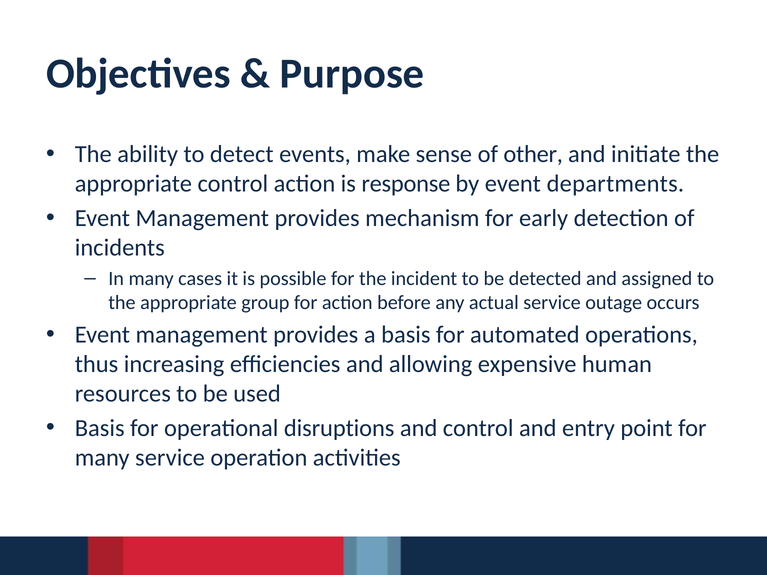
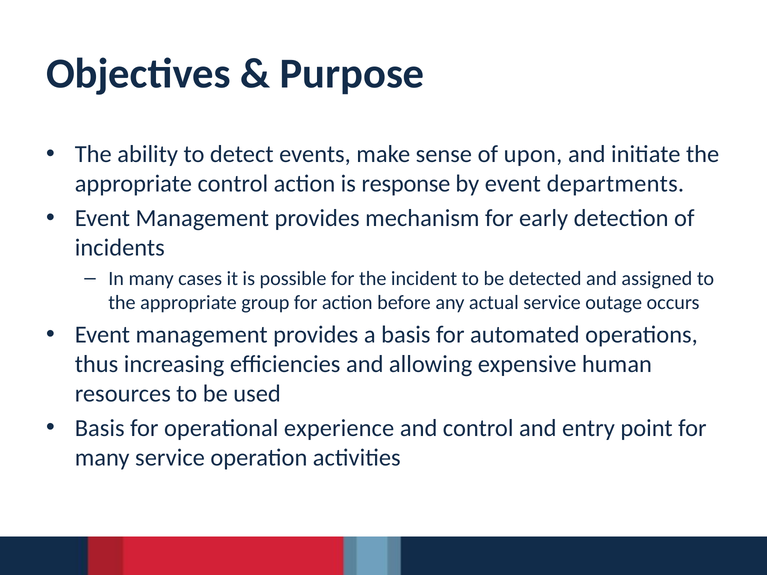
other: other -> upon
disruptions: disruptions -> experience
